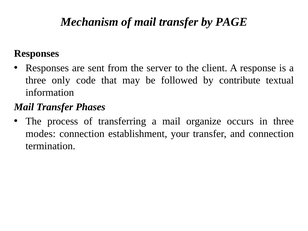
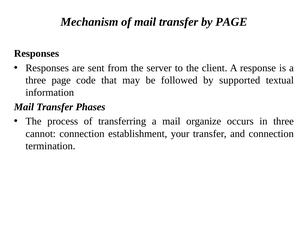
three only: only -> page
contribute: contribute -> supported
modes: modes -> cannot
